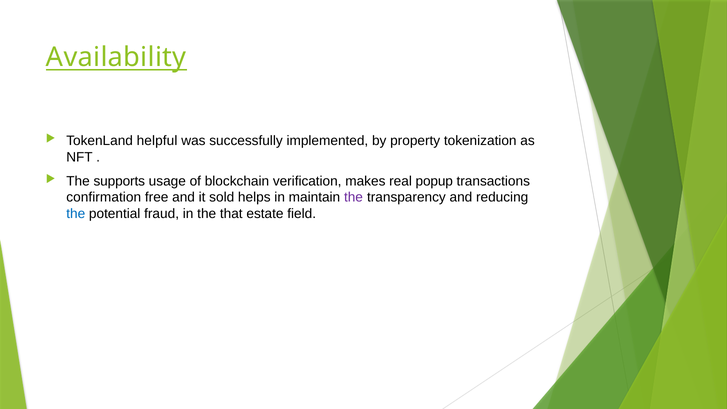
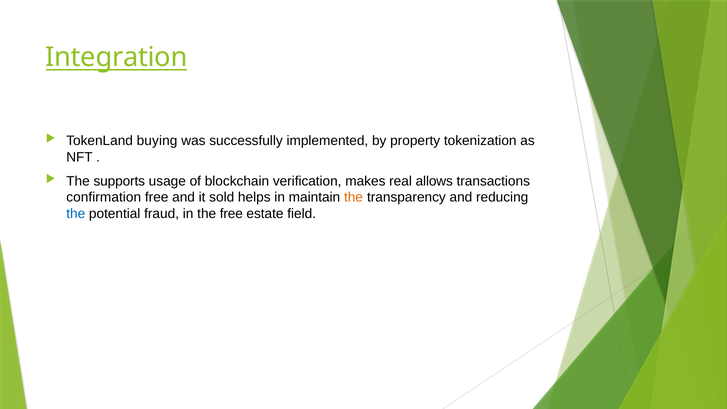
Availability: Availability -> Integration
helpful: helpful -> buying
popup: popup -> allows
the at (353, 197) colour: purple -> orange
the that: that -> free
